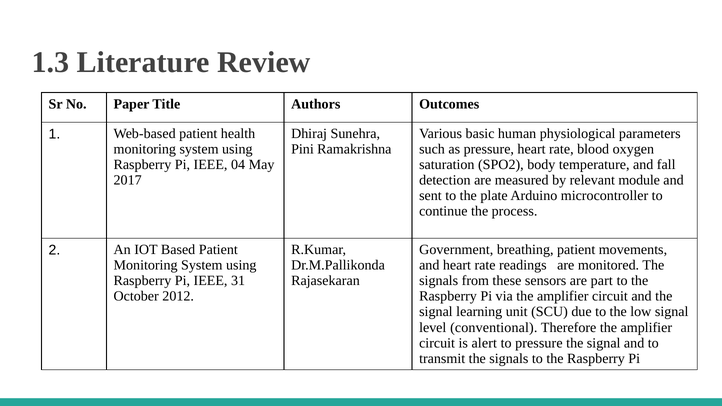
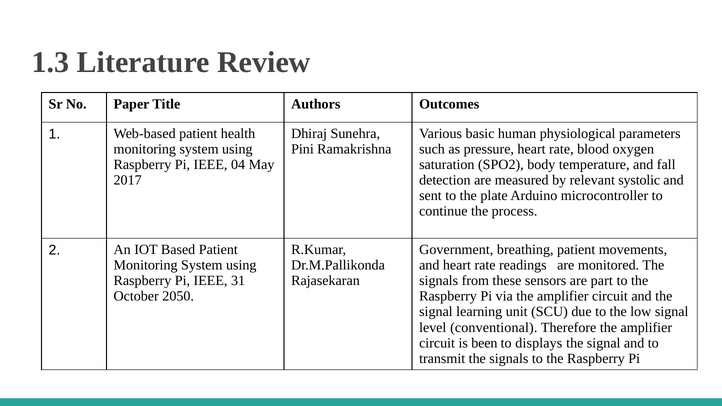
module: module -> systolic
2012: 2012 -> 2050
alert: alert -> been
to pressure: pressure -> displays
